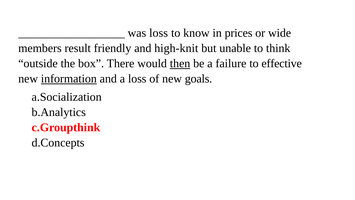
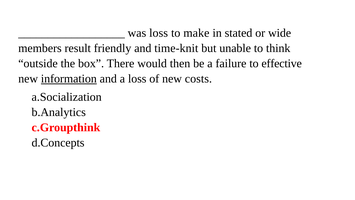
know: know -> make
prices: prices -> stated
high-knit: high-knit -> time-knit
then underline: present -> none
goals: goals -> costs
